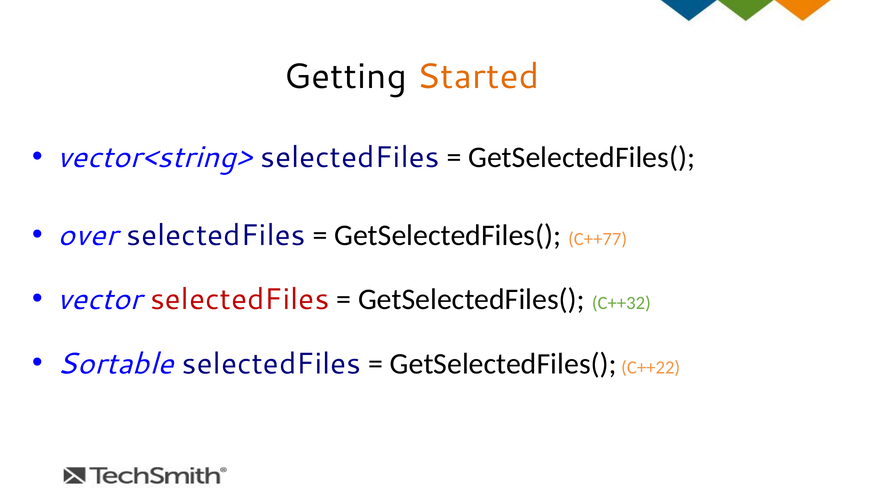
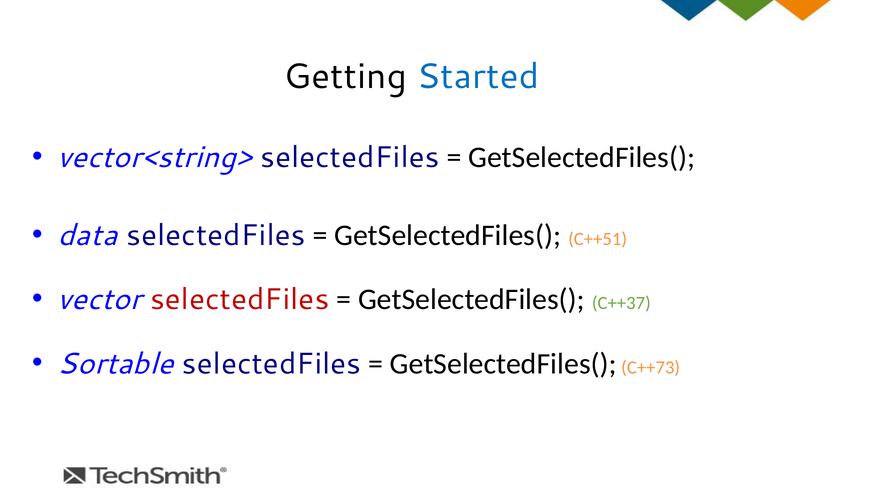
Started colour: orange -> blue
over: over -> data
C++77: C++77 -> C++51
C++32: C++32 -> C++37
C++22: C++22 -> C++73
